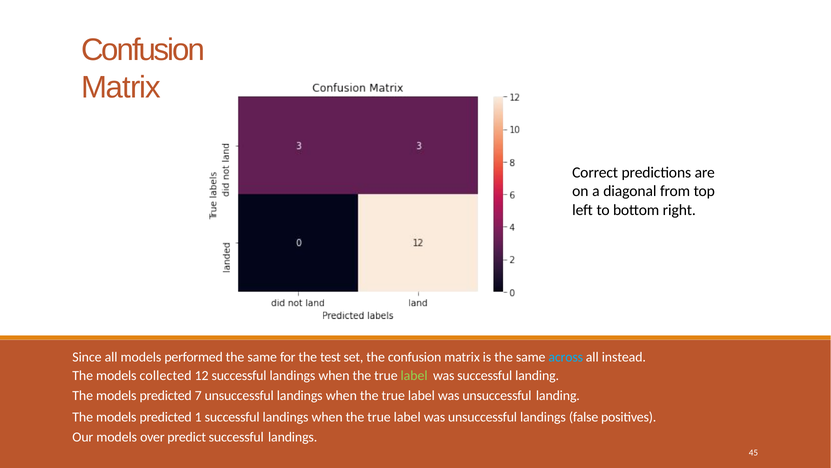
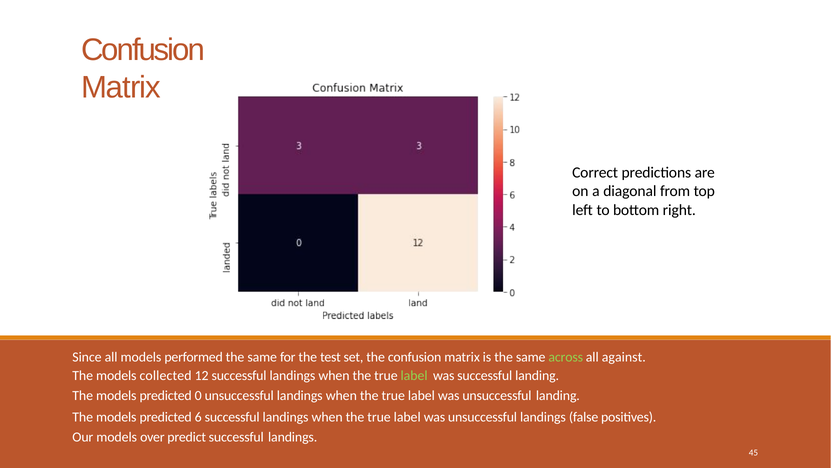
across colour: light blue -> light green
instead: instead -> against
7: 7 -> 0
1: 1 -> 6
